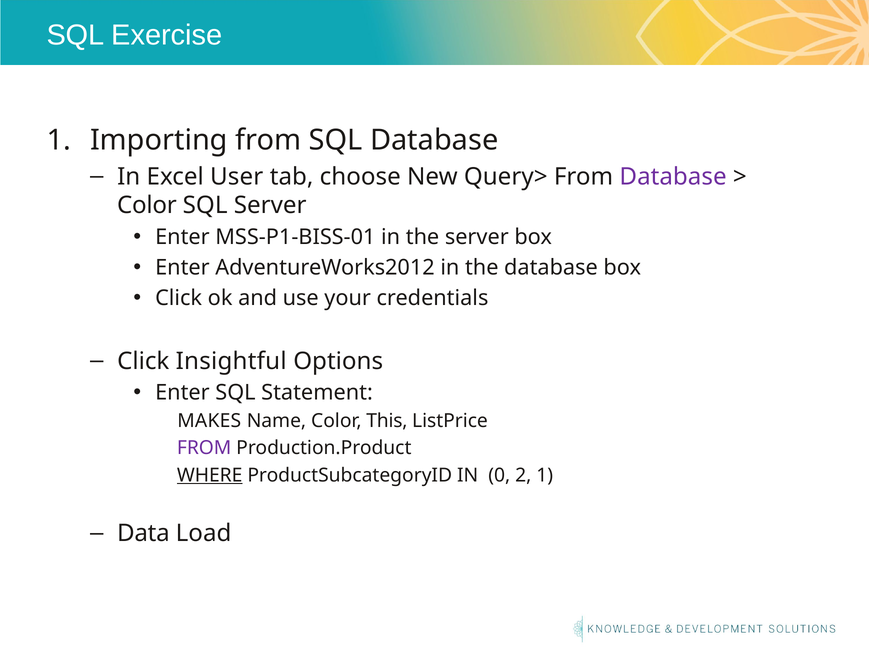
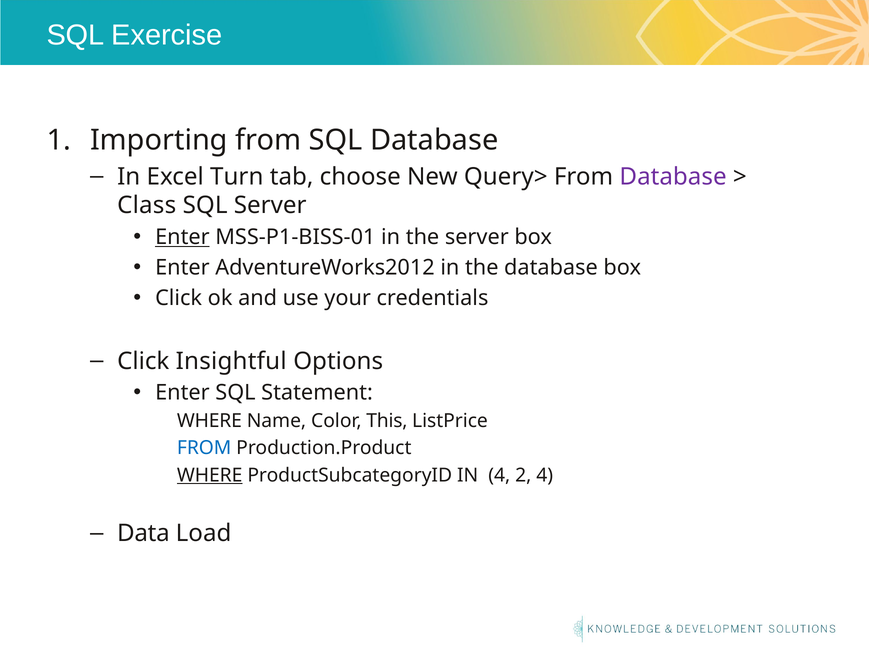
User: User -> Turn
Color at (147, 205): Color -> Class
Enter at (182, 237) underline: none -> present
MAKES at (209, 421): MAKES -> WHERE
FROM at (204, 448) colour: purple -> blue
IN 0: 0 -> 4
2 1: 1 -> 4
